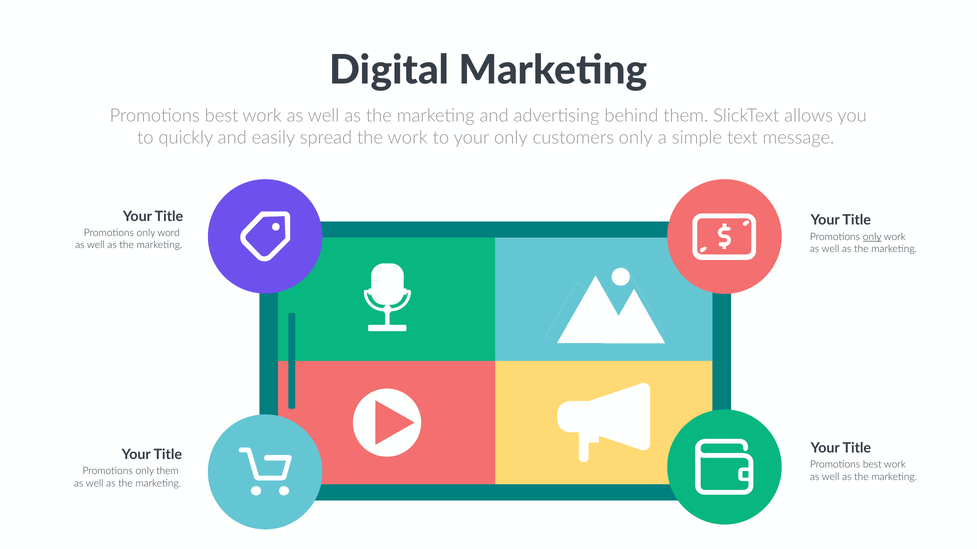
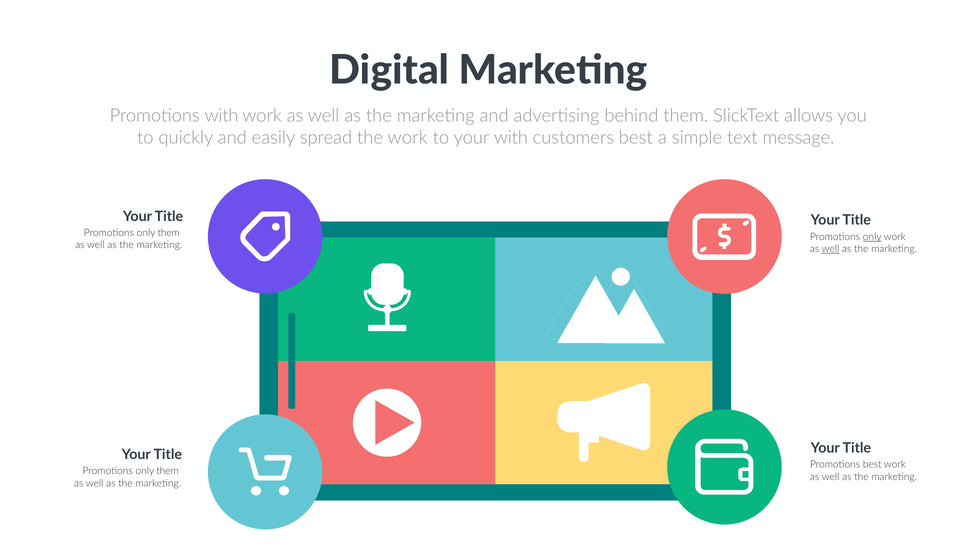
best at (221, 116): best -> with
your only: only -> with
customers only: only -> best
word at (169, 233): word -> them
well at (830, 249) underline: none -> present
